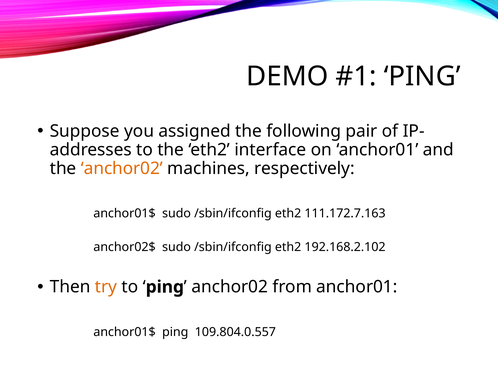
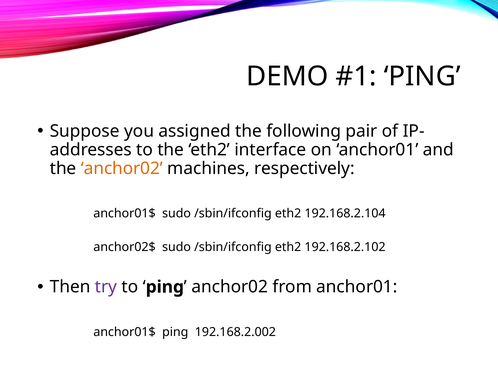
111.172.7.163: 111.172.7.163 -> 192.168.2.104
try colour: orange -> purple
109.804.0.557: 109.804.0.557 -> 192.168.2.002
